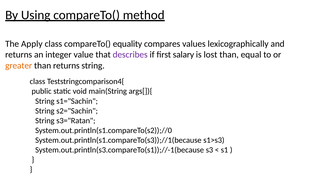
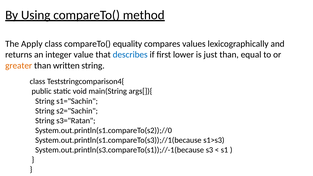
describes colour: purple -> blue
salary: salary -> lower
lost: lost -> just
than returns: returns -> written
